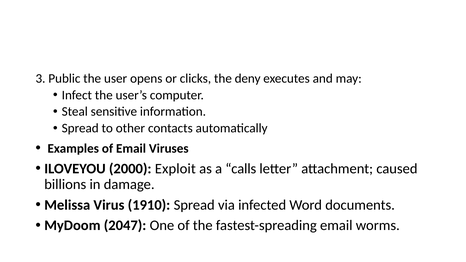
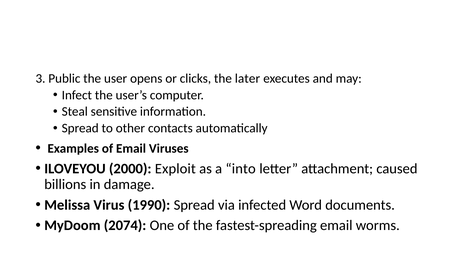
deny: deny -> later
calls: calls -> into
1910: 1910 -> 1990
2047: 2047 -> 2074
